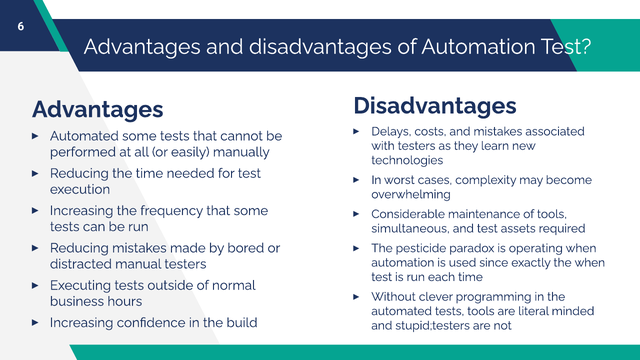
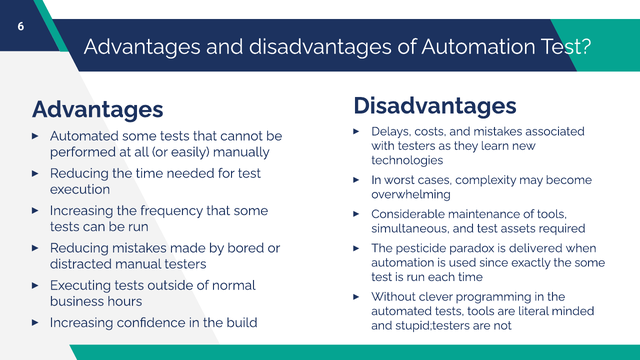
operating: operating -> delivered
the when: when -> some
